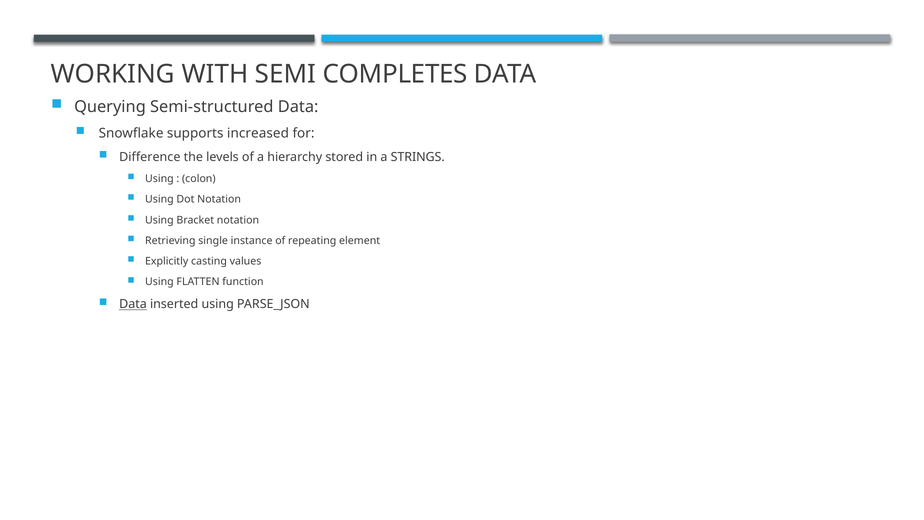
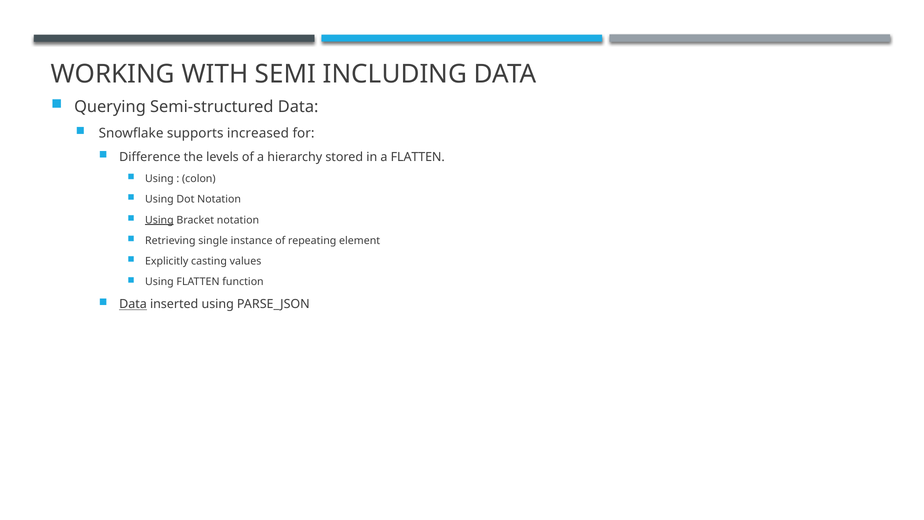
COMPLETES: COMPLETES -> INCLUDING
a STRINGS: STRINGS -> FLATTEN
Using at (159, 220) underline: none -> present
